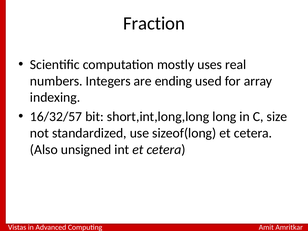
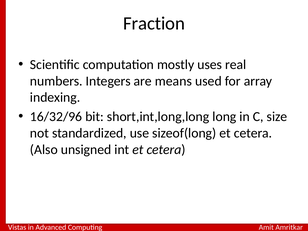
ending: ending -> means
16/32/57: 16/32/57 -> 16/32/96
